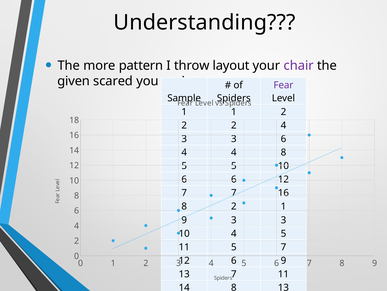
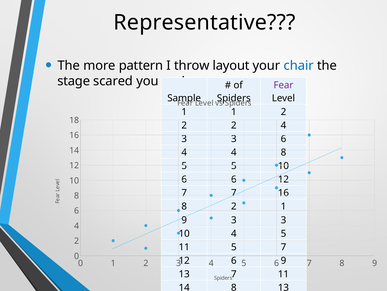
Understanding: Understanding -> Representative
chair colour: purple -> blue
given: given -> stage
